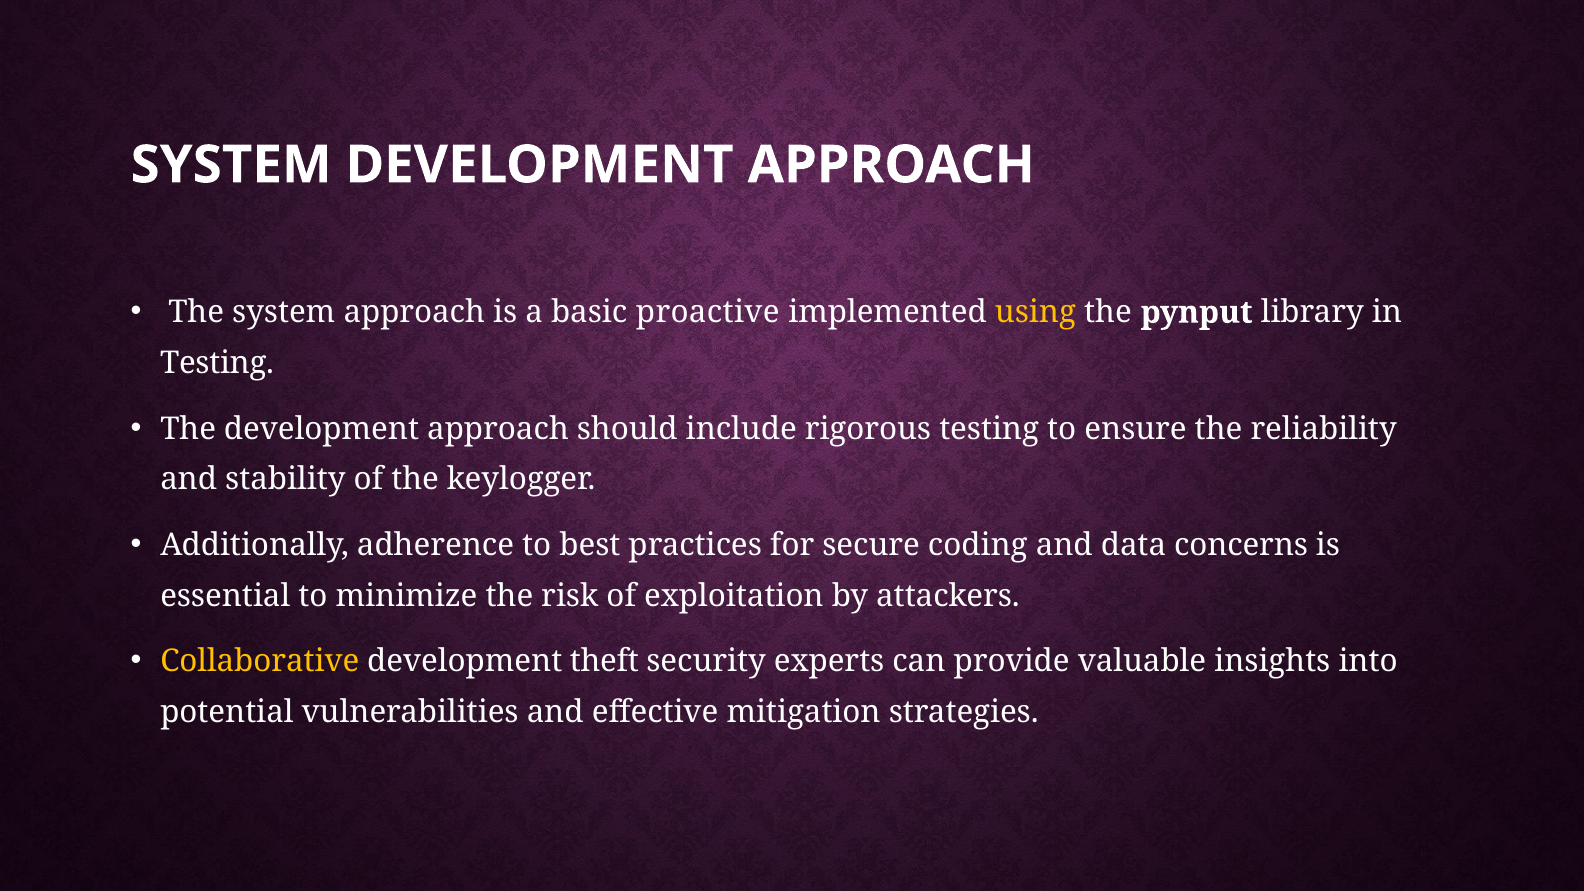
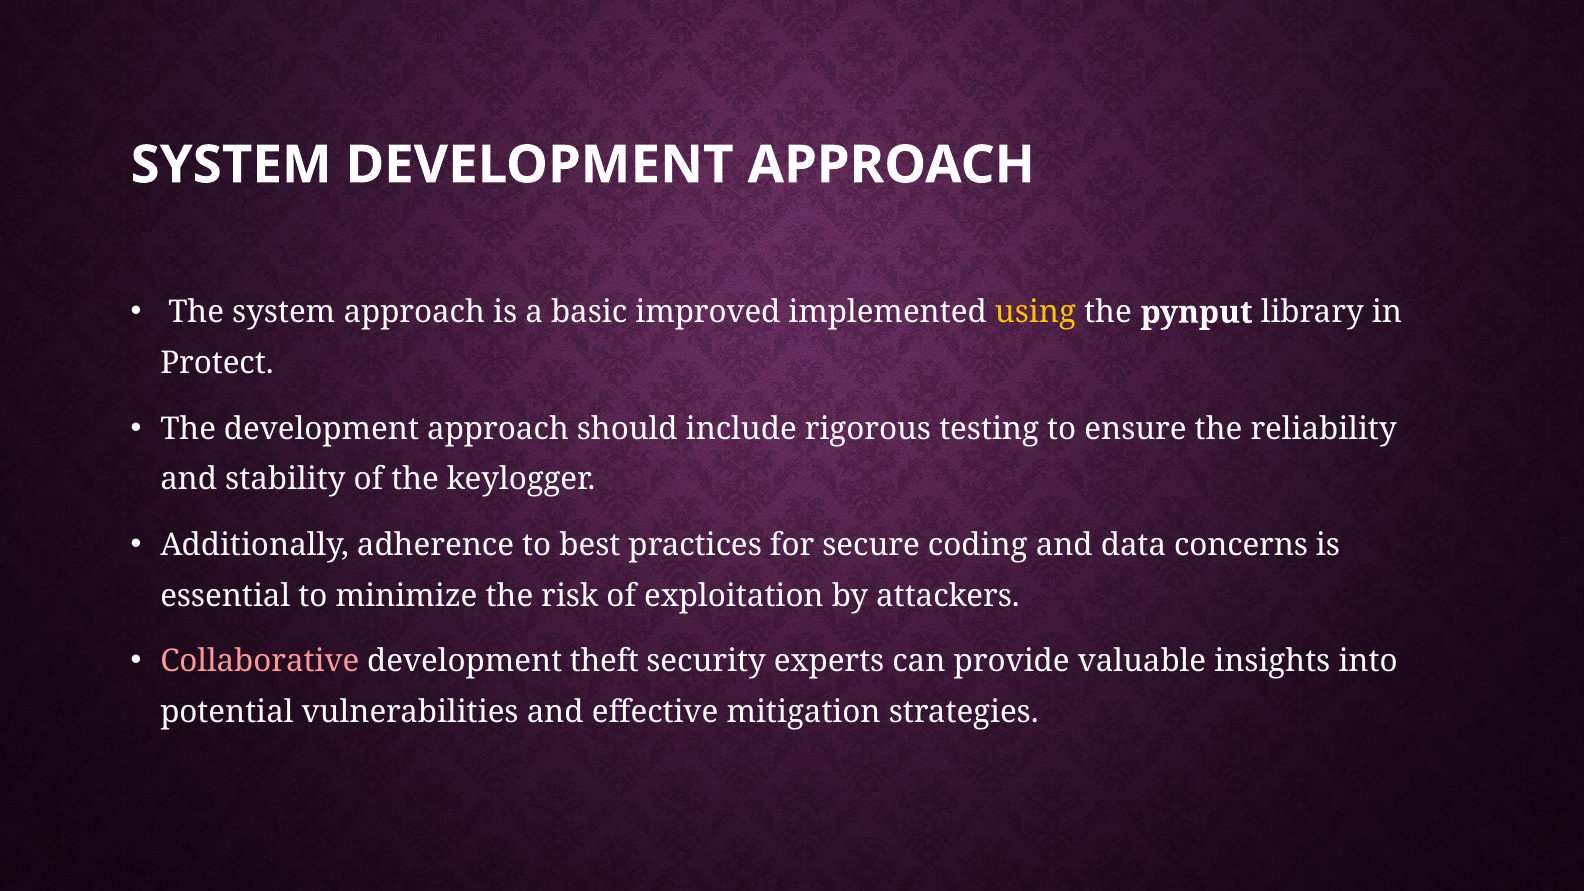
proactive: proactive -> improved
Testing at (217, 363): Testing -> Protect
Collaborative colour: yellow -> pink
